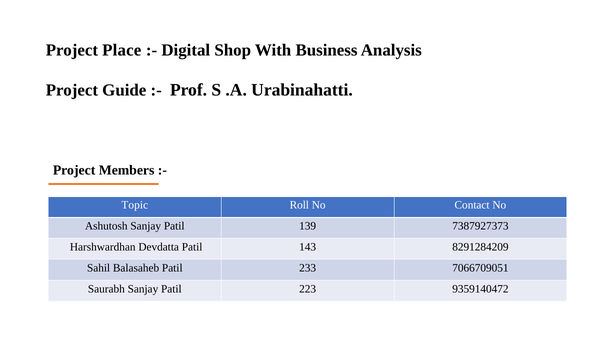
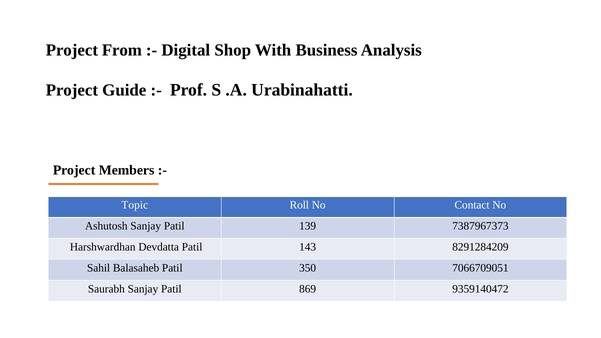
Place: Place -> From
7387927373: 7387927373 -> 7387967373
233: 233 -> 350
223: 223 -> 869
